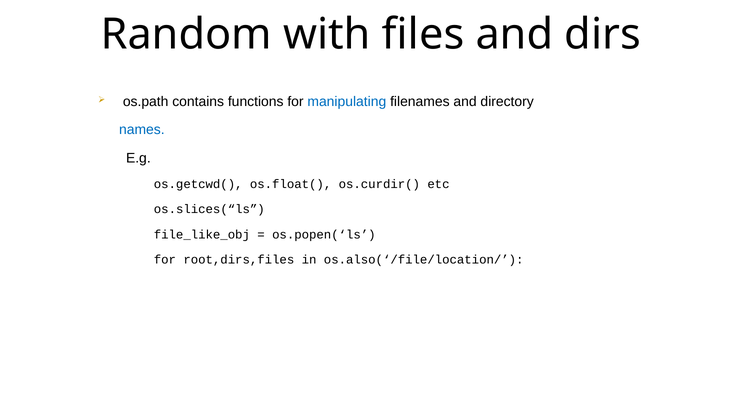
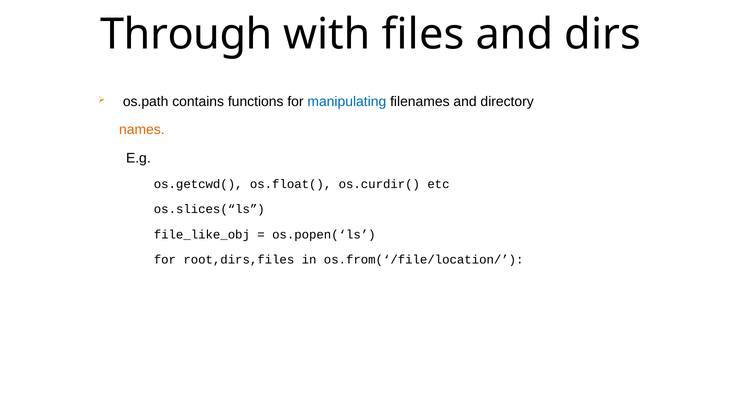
Random: Random -> Through
names colour: blue -> orange
os.also(‘/file/location/: os.also(‘/file/location/ -> os.from(‘/file/location/
